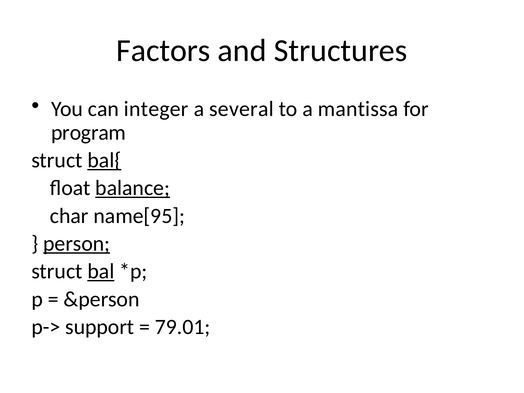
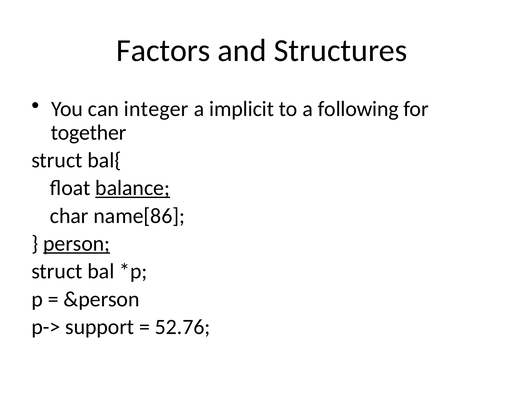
several: several -> implicit
mantissa: mantissa -> following
program: program -> together
bal{ underline: present -> none
name[95: name[95 -> name[86
bal underline: present -> none
79.01: 79.01 -> 52.76
